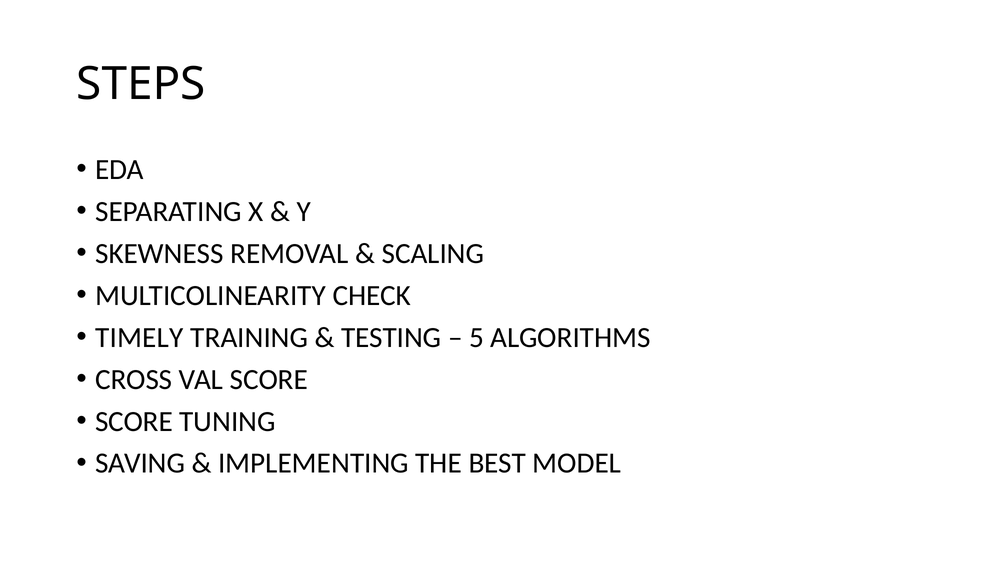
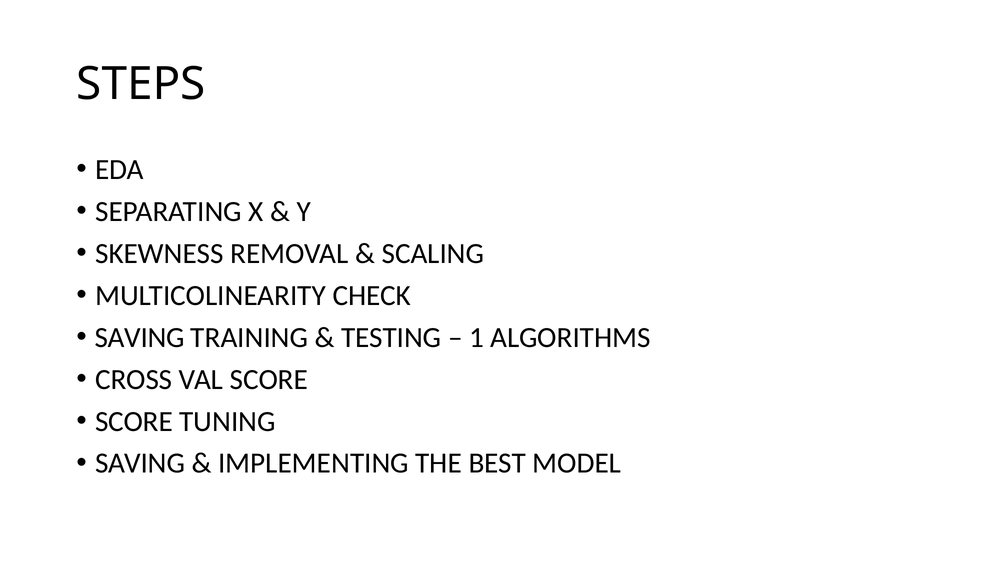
TIMELY at (139, 337): TIMELY -> SAVING
5: 5 -> 1
